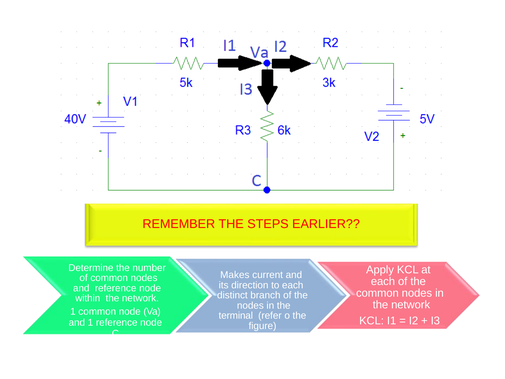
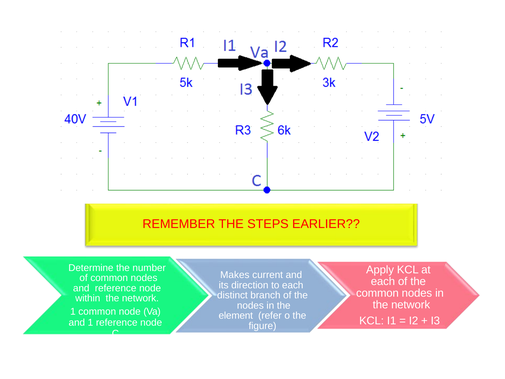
terminal: terminal -> element
